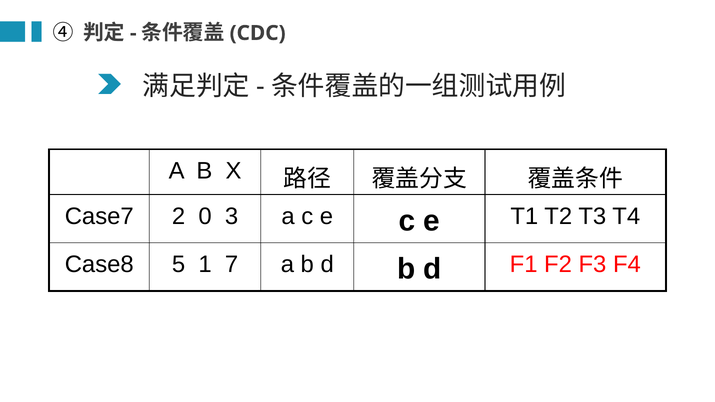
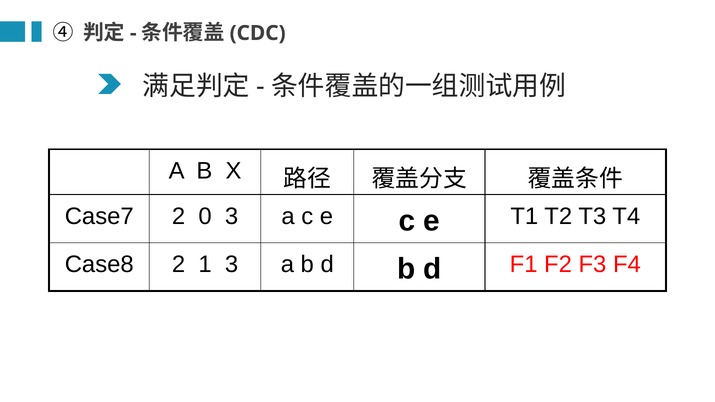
Case8 5: 5 -> 2
1 7: 7 -> 3
